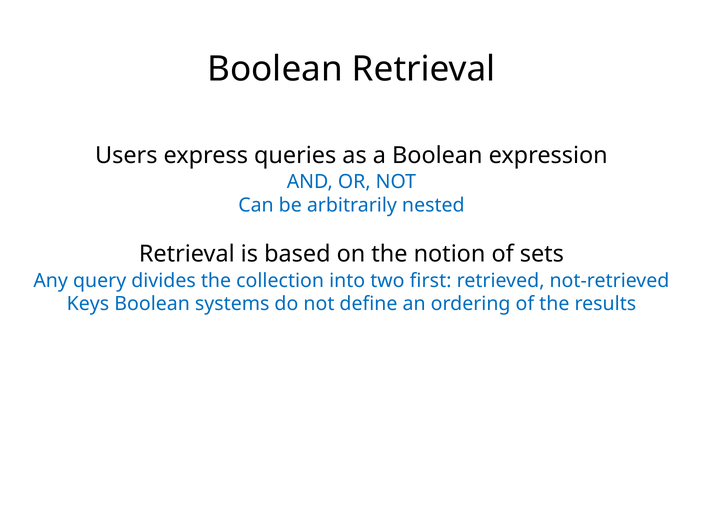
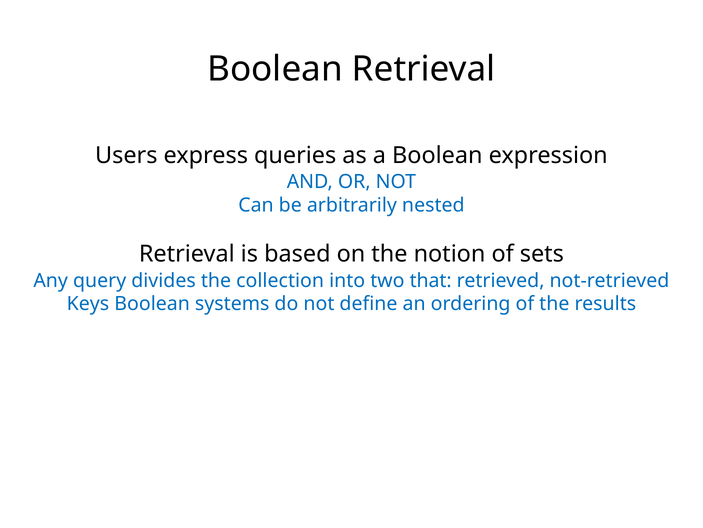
first: first -> that
